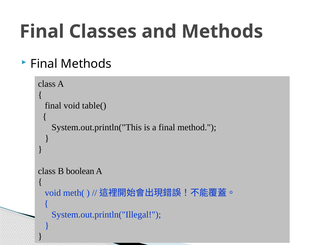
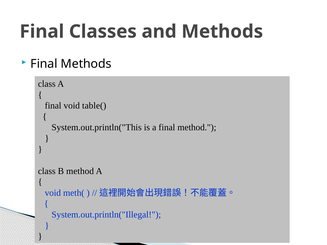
B boolean: boolean -> method
